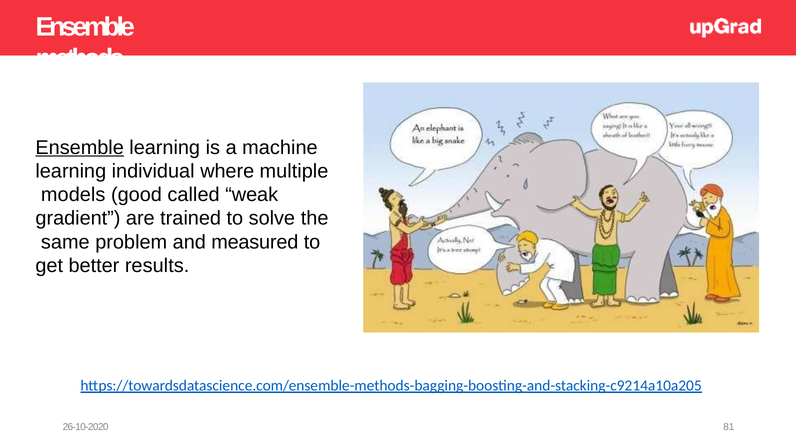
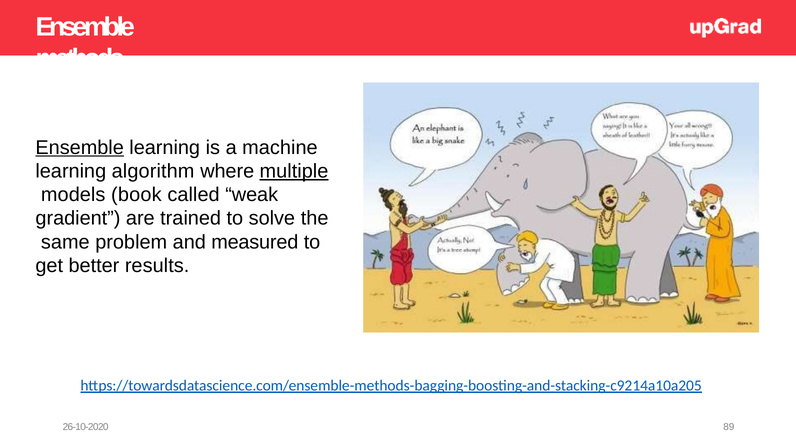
individual: individual -> algorithm
multiple underline: none -> present
good: good -> book
81: 81 -> 89
